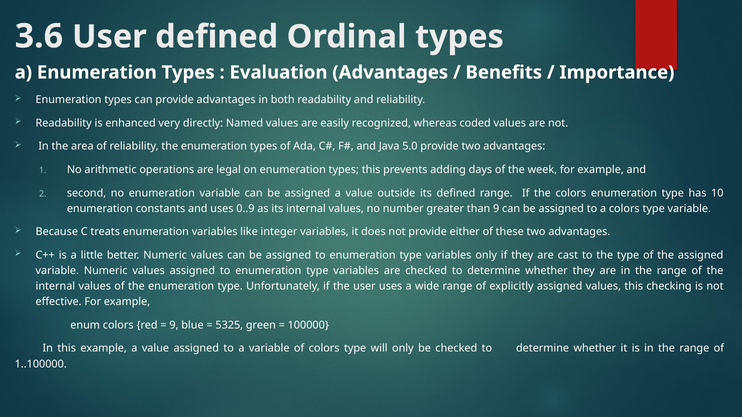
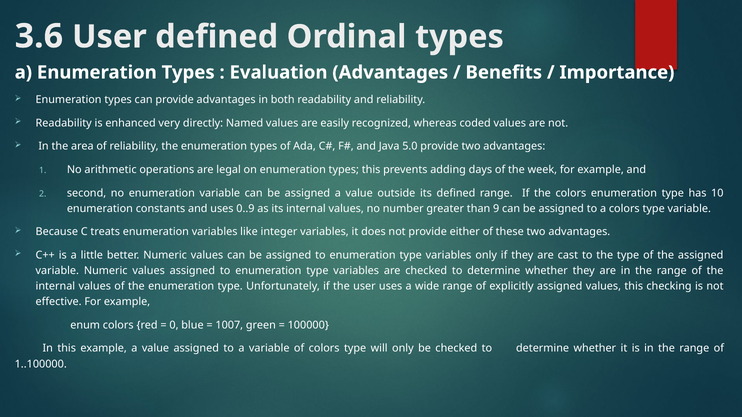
9 at (174, 325): 9 -> 0
5325: 5325 -> 1007
